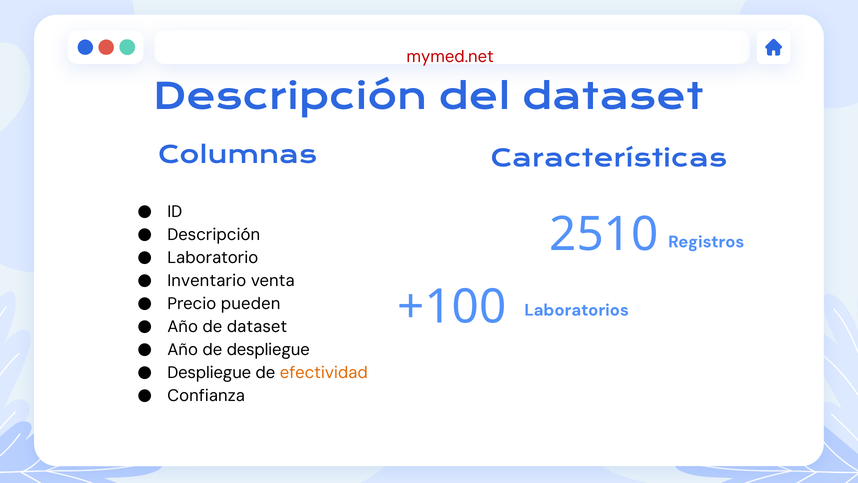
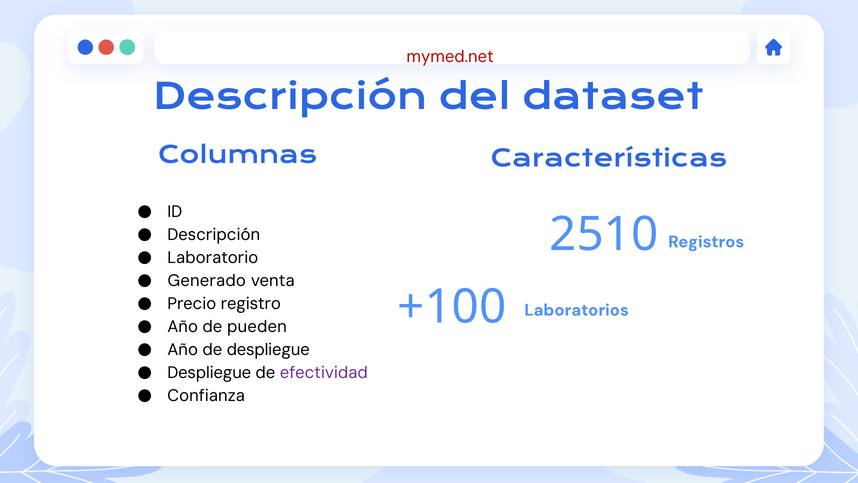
Inventario: Inventario -> Generado
pueden: pueden -> registro
de dataset: dataset -> pueden
efectividad colour: orange -> purple
